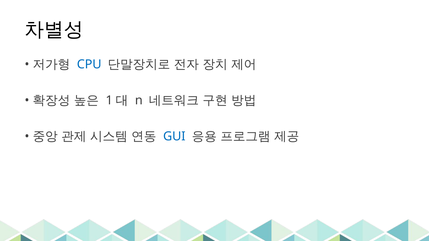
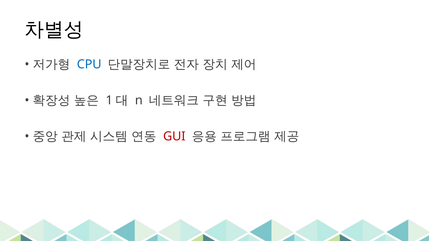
GUI colour: blue -> red
